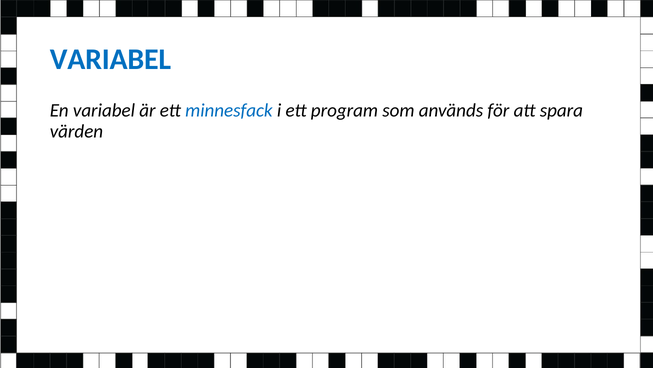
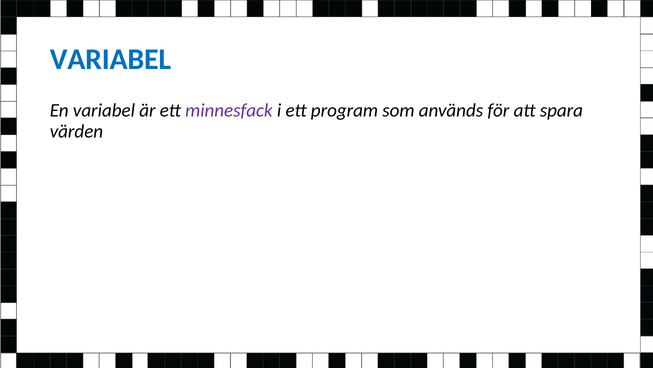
minnesfack colour: blue -> purple
